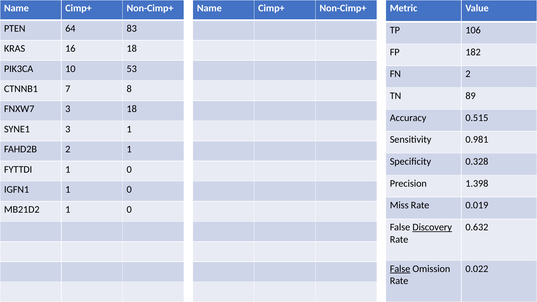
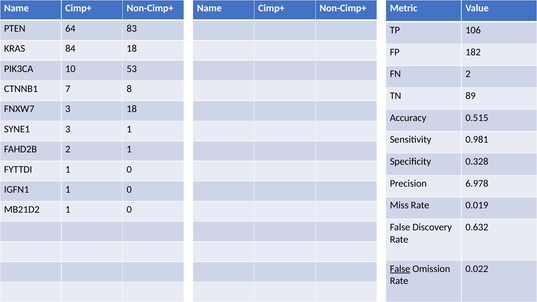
16: 16 -> 84
1.398: 1.398 -> 6.978
Discovery underline: present -> none
